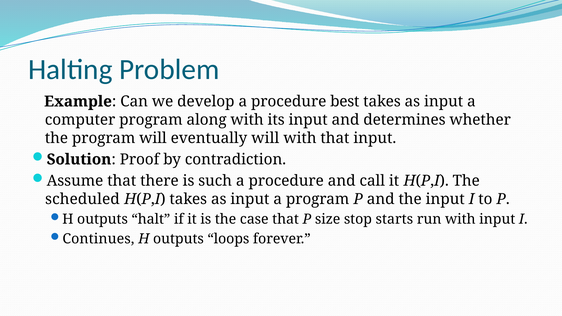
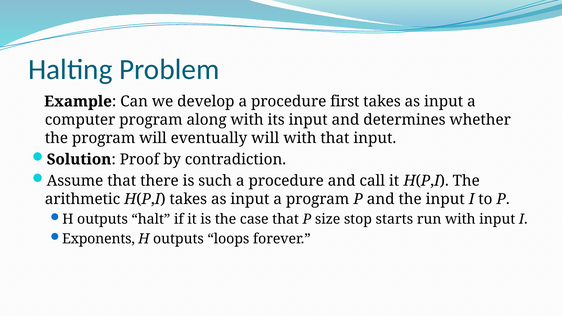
best: best -> first
scheduled: scheduled -> arithmetic
Continues: Continues -> Exponents
